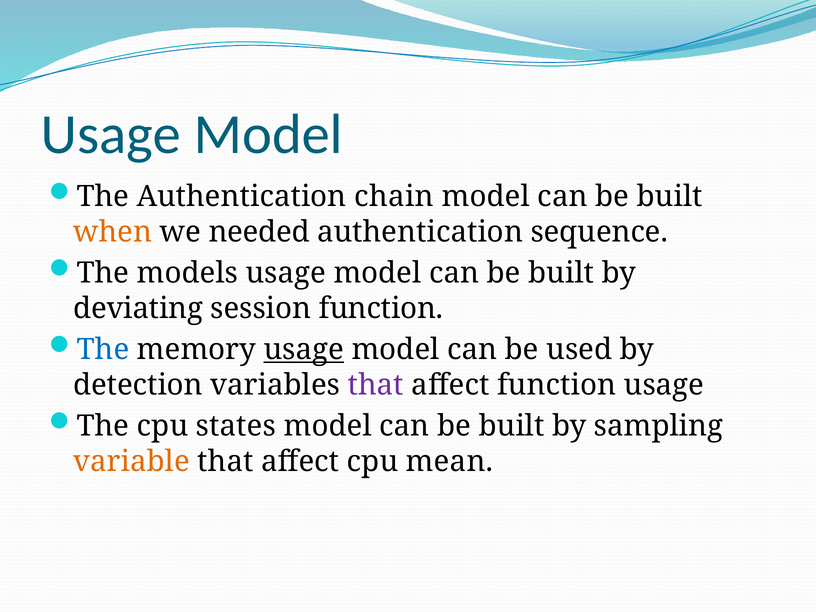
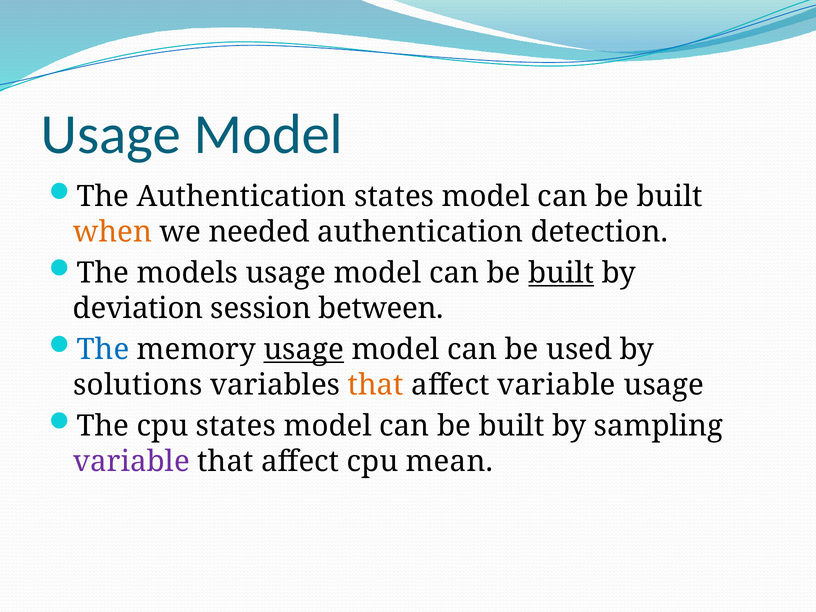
Authentication chain: chain -> states
sequence: sequence -> detection
built at (561, 273) underline: none -> present
deviating: deviating -> deviation
session function: function -> between
detection: detection -> solutions
that at (376, 385) colour: purple -> orange
affect function: function -> variable
variable at (132, 461) colour: orange -> purple
